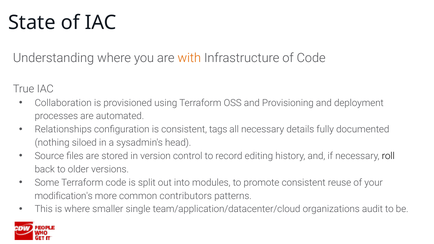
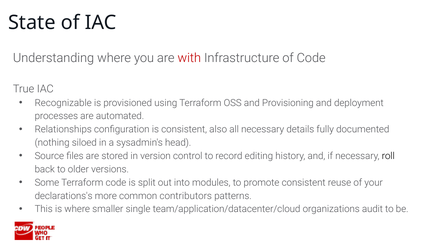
with colour: orange -> red
Collaboration: Collaboration -> Recognizable
tags: tags -> also
modification's: modification's -> declarations's
